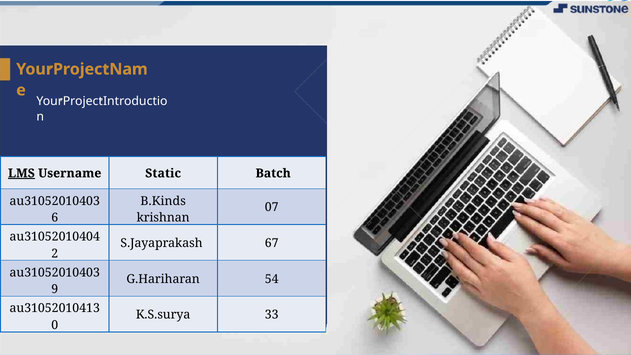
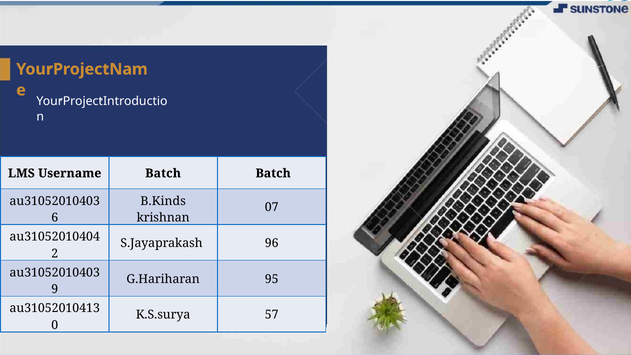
LMS at (21, 173) underline: present -> none
Static at (163, 173): Static -> Batch
67: 67 -> 96
54: 54 -> 95
33: 33 -> 57
